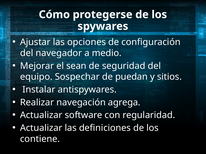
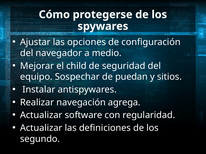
sean: sean -> child
contiene: contiene -> segundo
